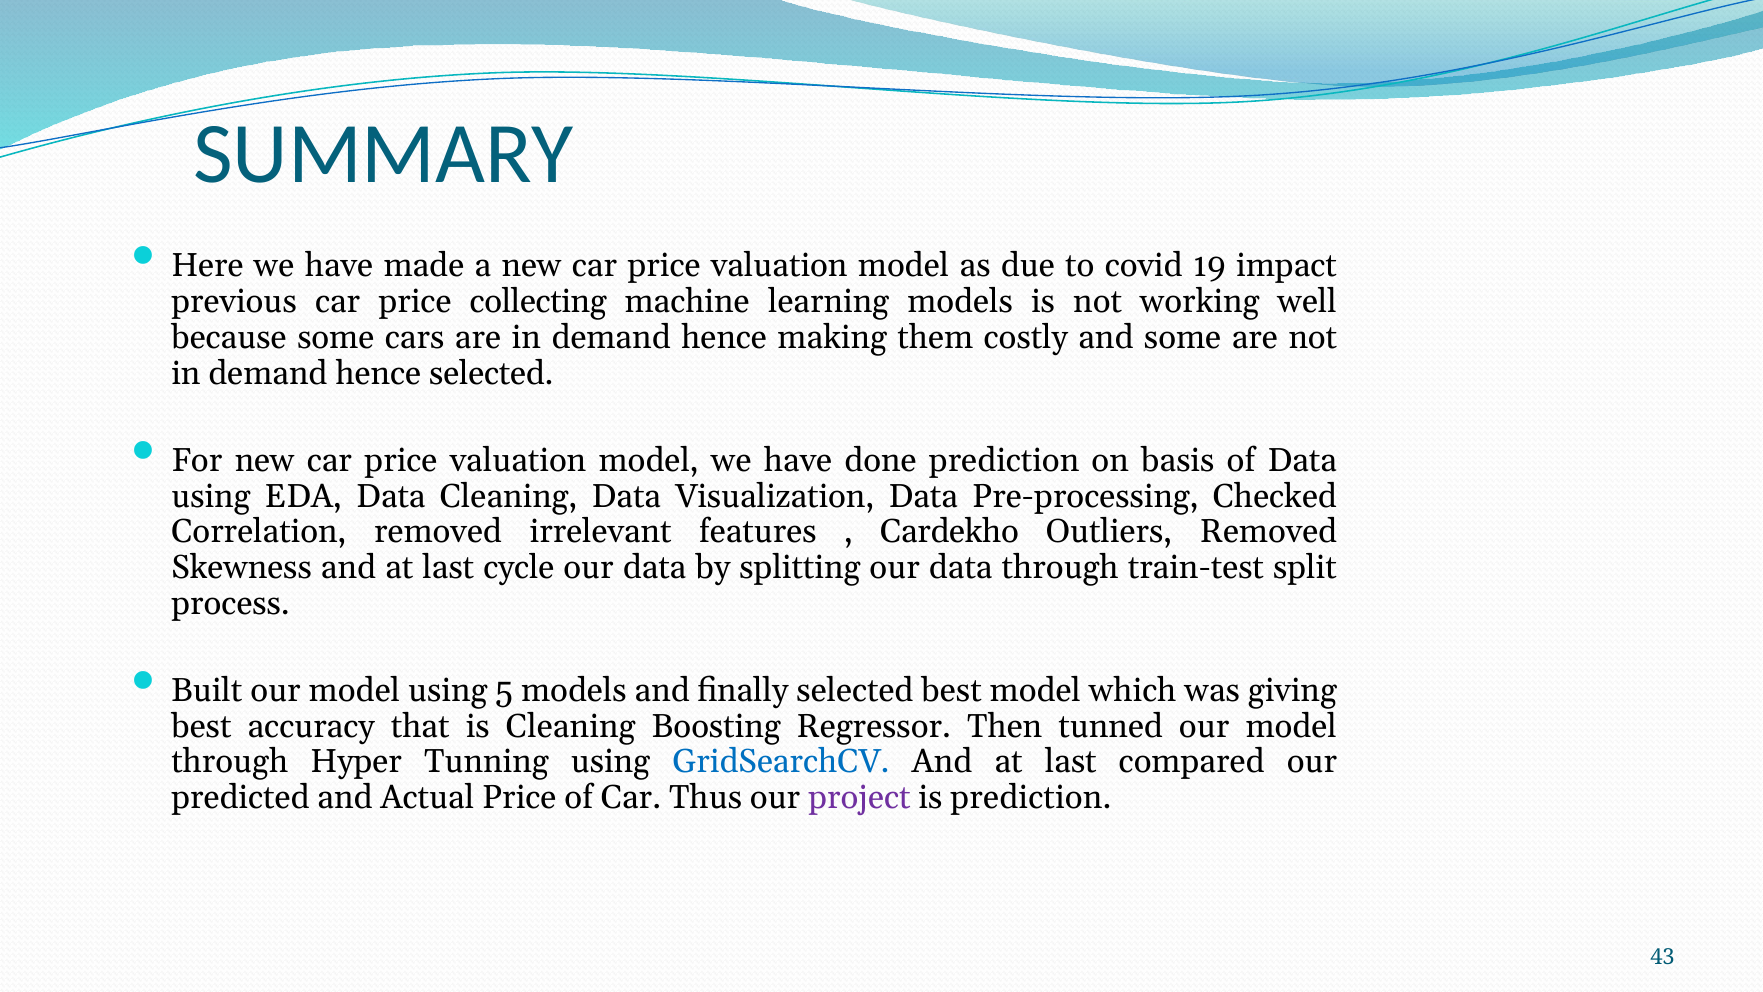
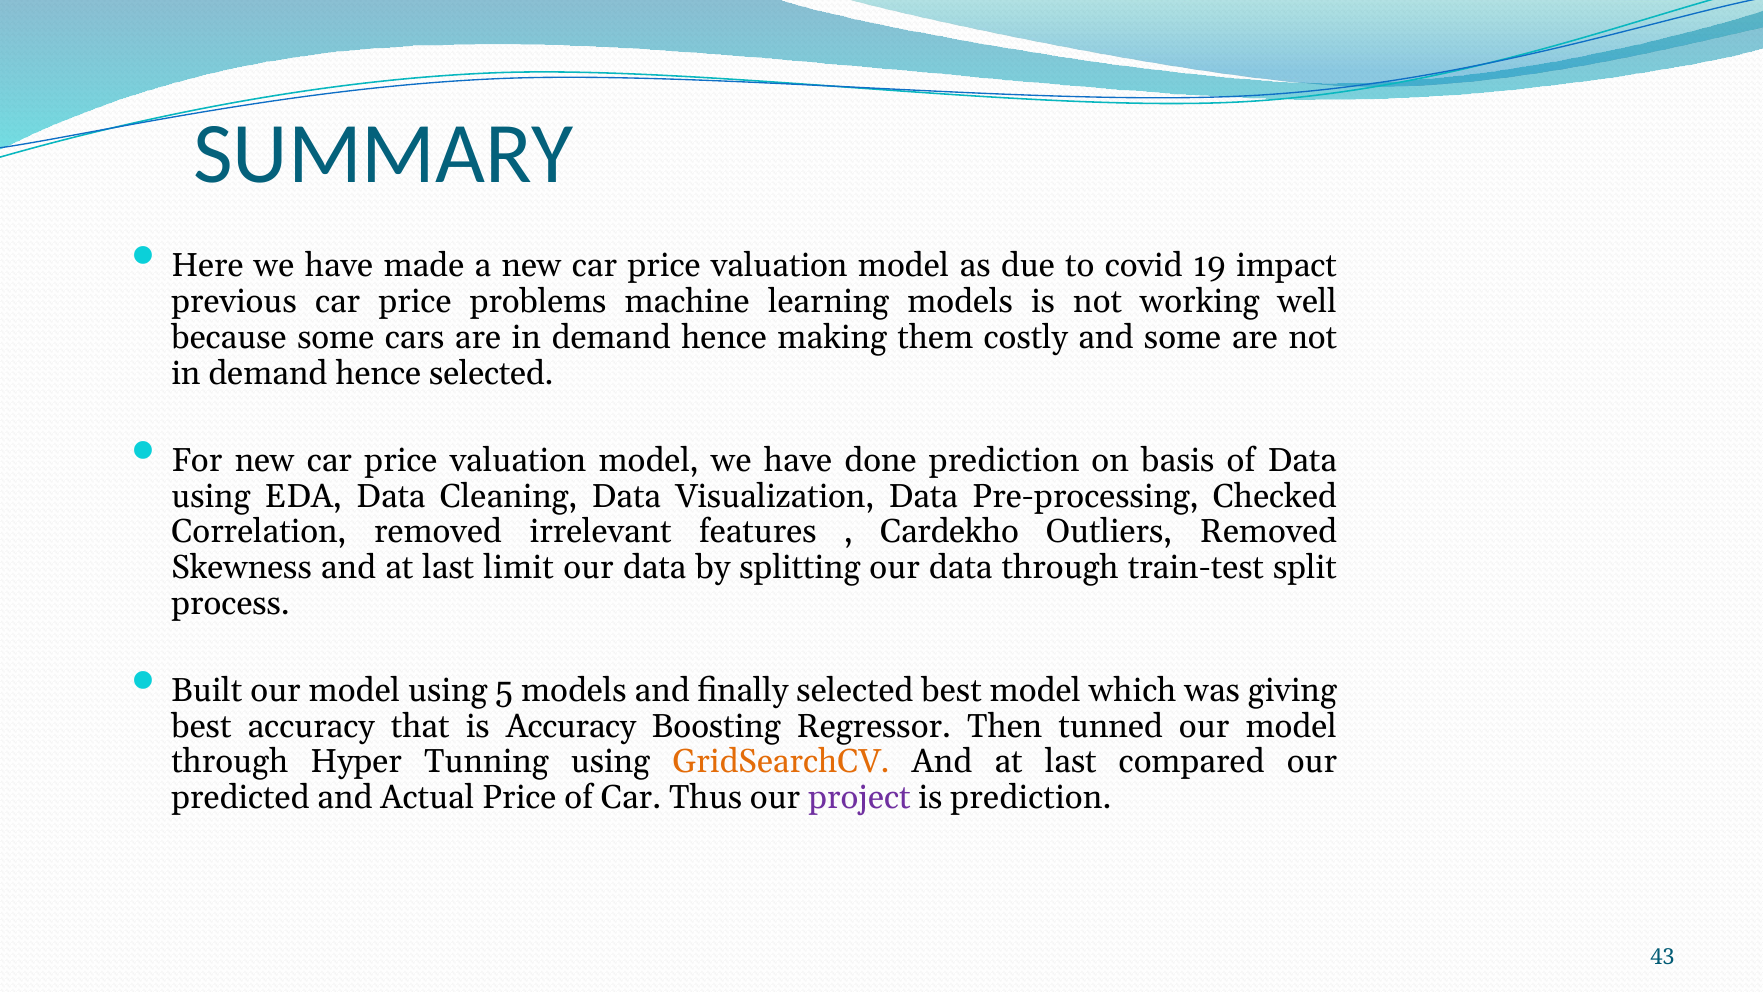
collecting: collecting -> problems
cycle: cycle -> limit
is Cleaning: Cleaning -> Accuracy
GridSearchCV colour: blue -> orange
